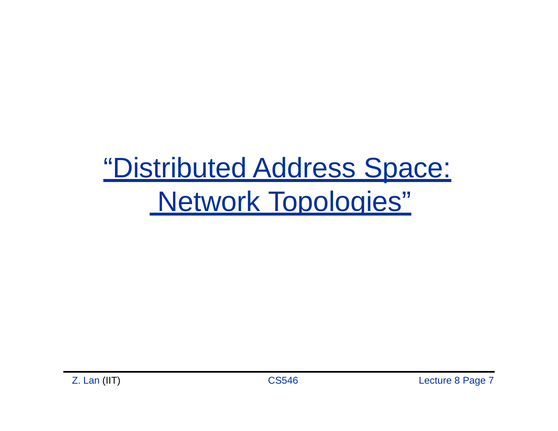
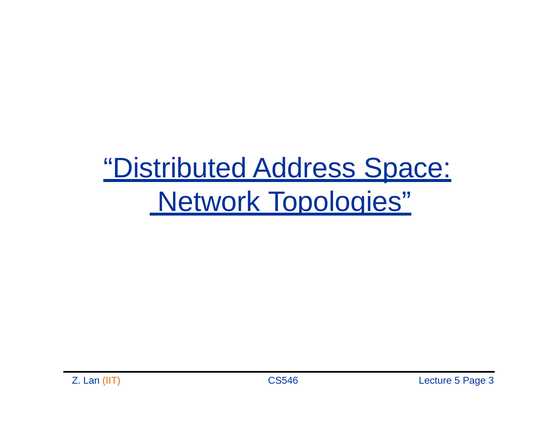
IIT colour: black -> orange
8: 8 -> 5
7: 7 -> 3
